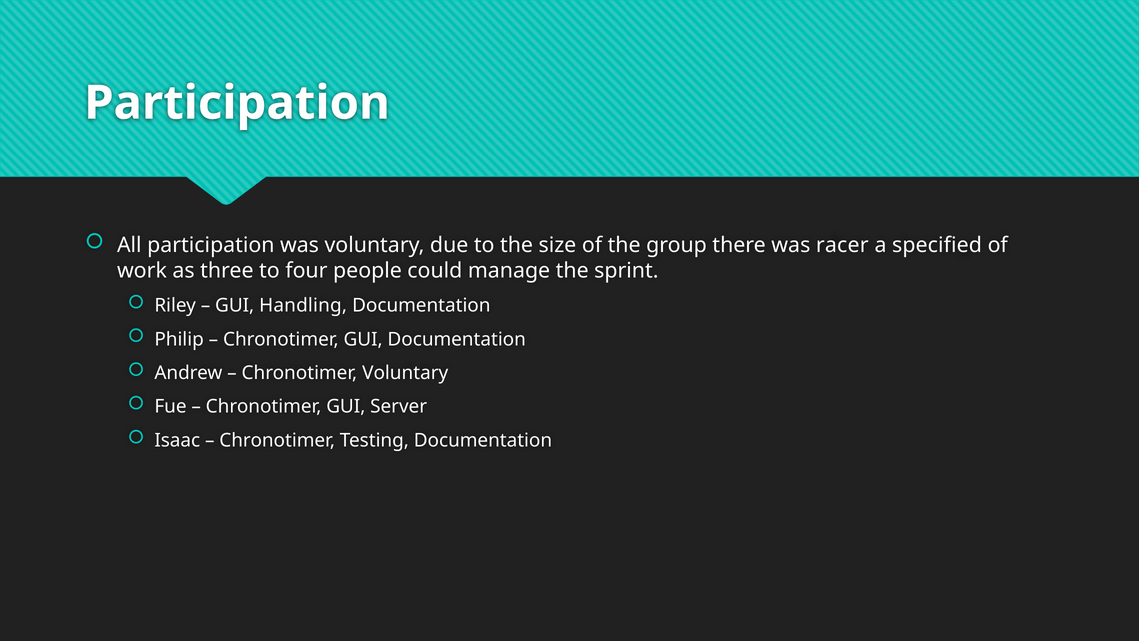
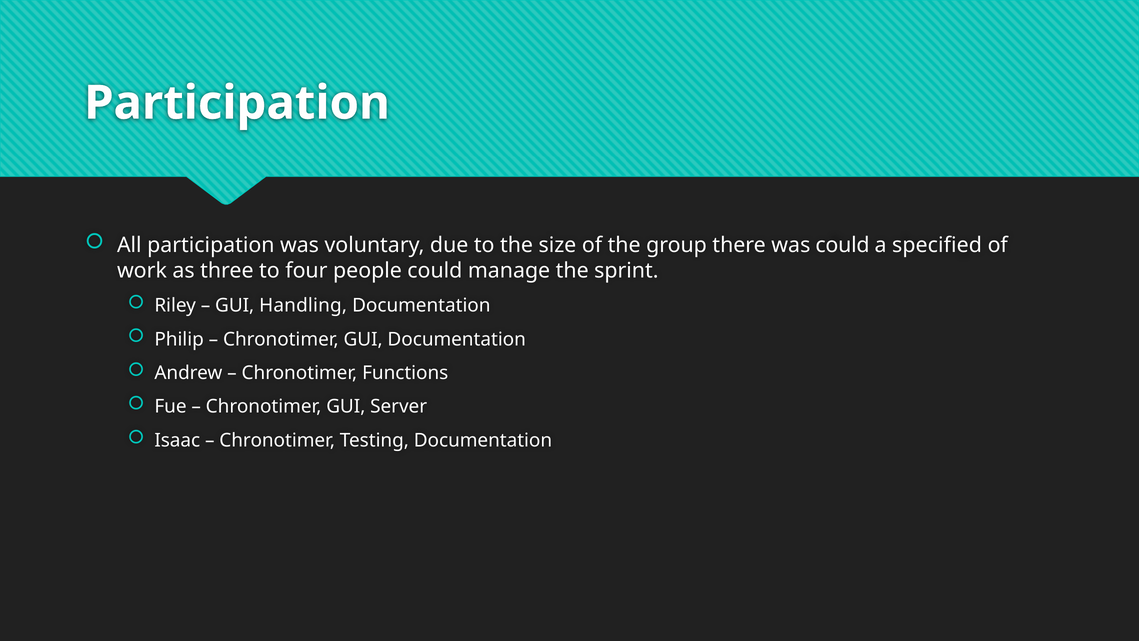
was racer: racer -> could
Chronotimer Voluntary: Voluntary -> Functions
